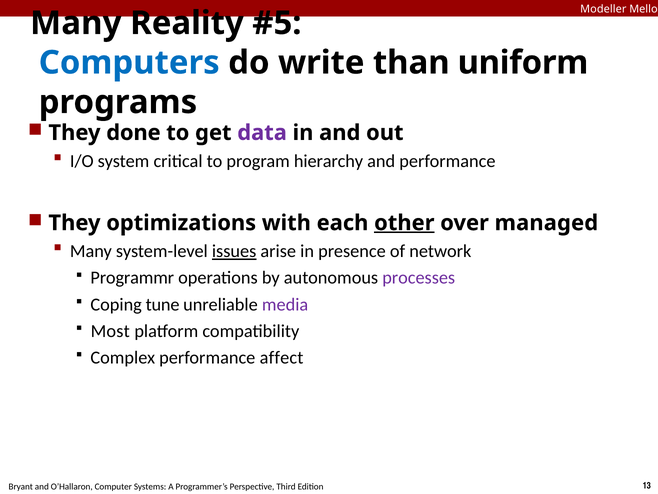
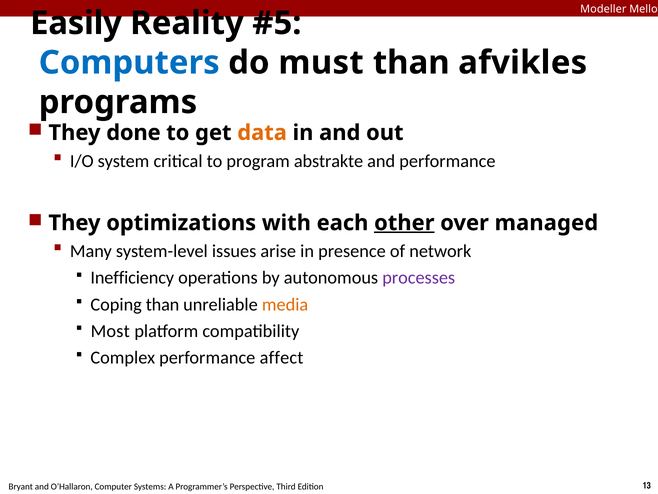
Many at (76, 23): Many -> Easily
write: write -> must
uniform: uniform -> afvikles
data colour: purple -> orange
hierarchy: hierarchy -> abstrakte
issues underline: present -> none
Programmr: Programmr -> Inefficiency
Coping tune: tune -> than
media colour: purple -> orange
